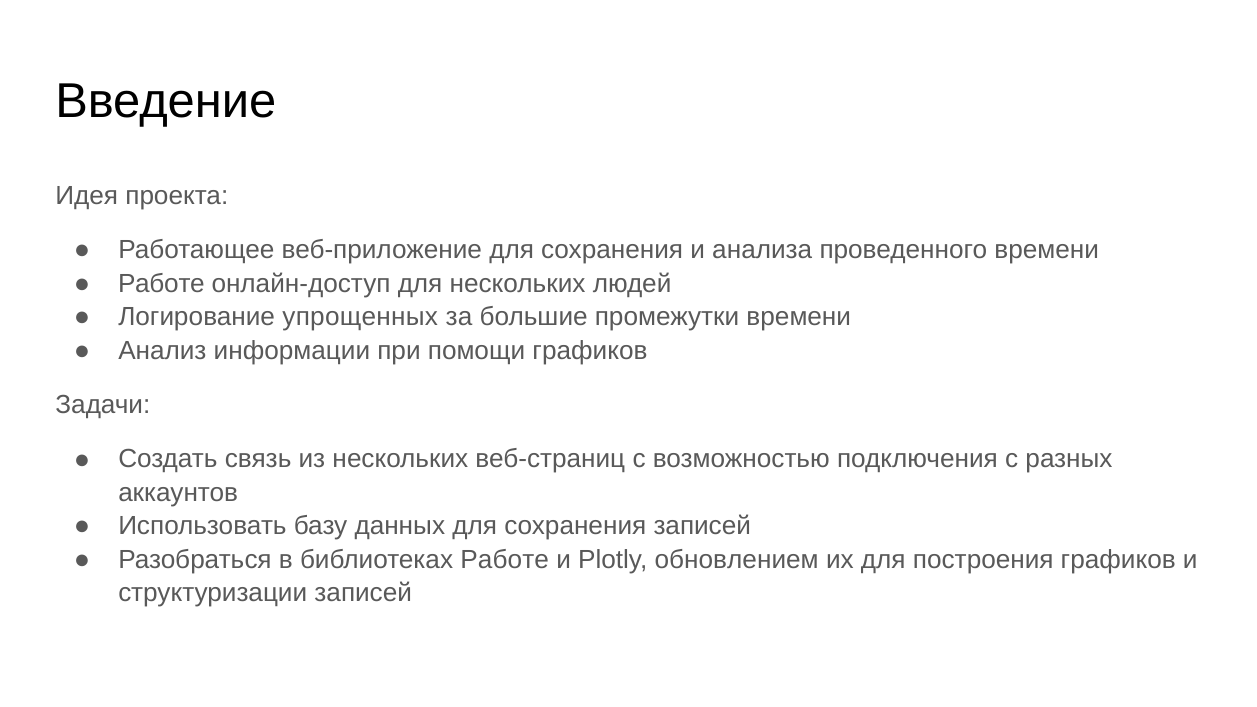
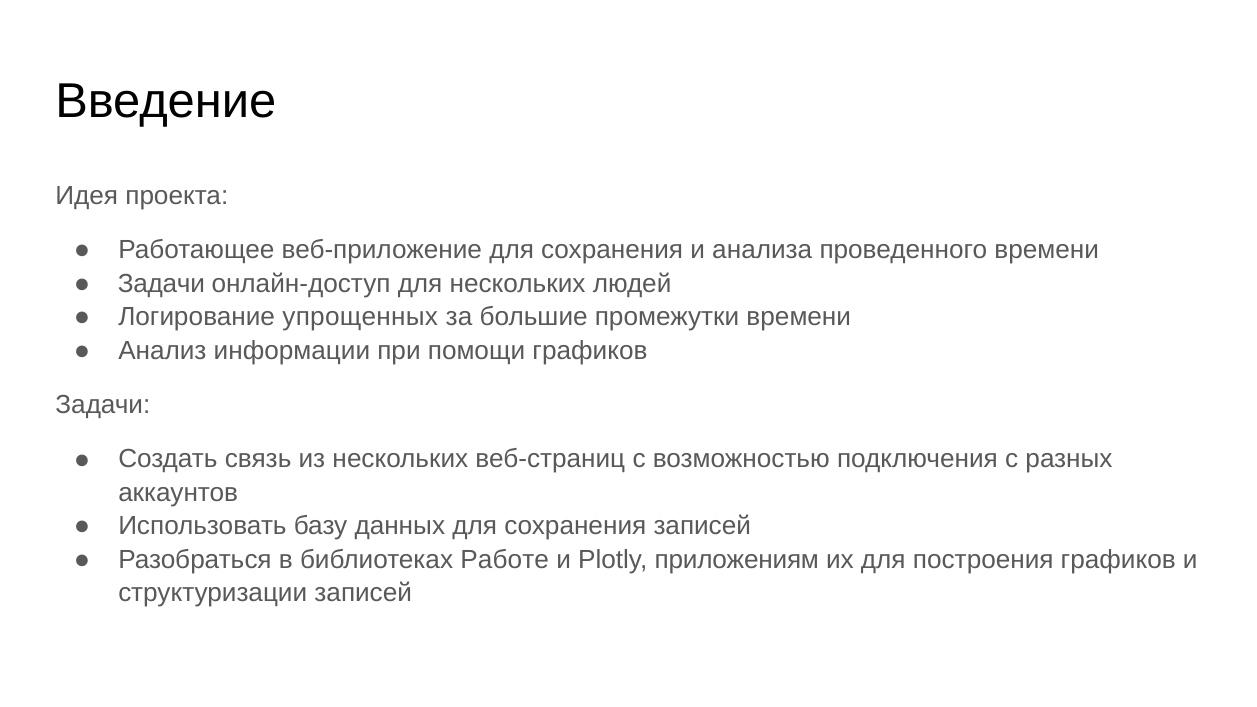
Работе at (161, 284): Работе -> Задачи
обновлением: обновлением -> приложениям
